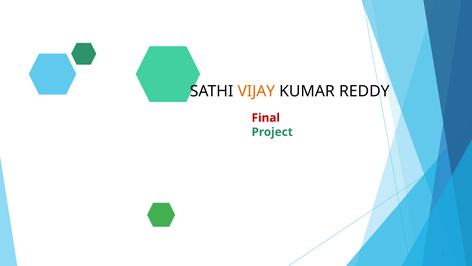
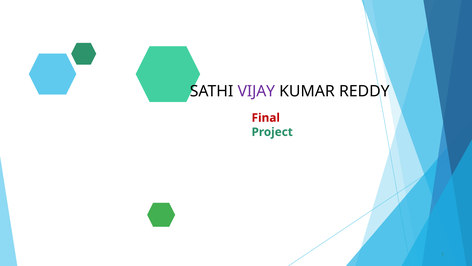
VIJAY colour: orange -> purple
